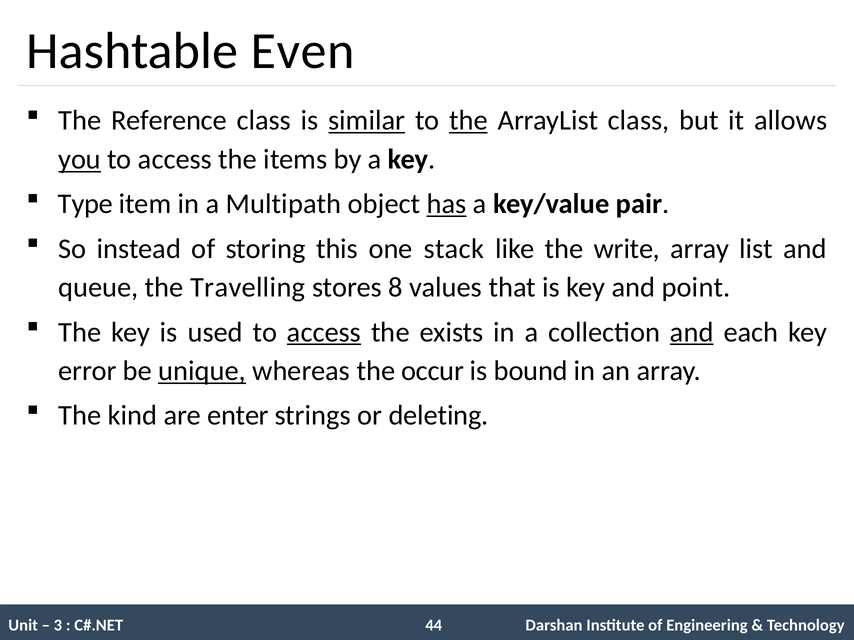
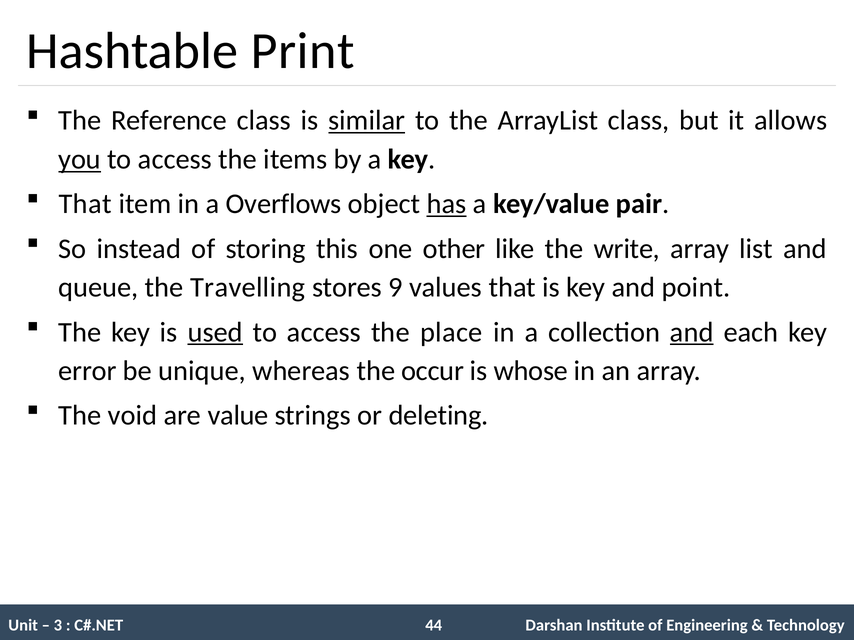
Even: Even -> Print
the at (468, 121) underline: present -> none
Type at (85, 204): Type -> That
Multipath: Multipath -> Overflows
stack: stack -> other
8: 8 -> 9
used underline: none -> present
access at (324, 332) underline: present -> none
exists: exists -> place
unique underline: present -> none
bound: bound -> whose
kind: kind -> void
enter: enter -> value
